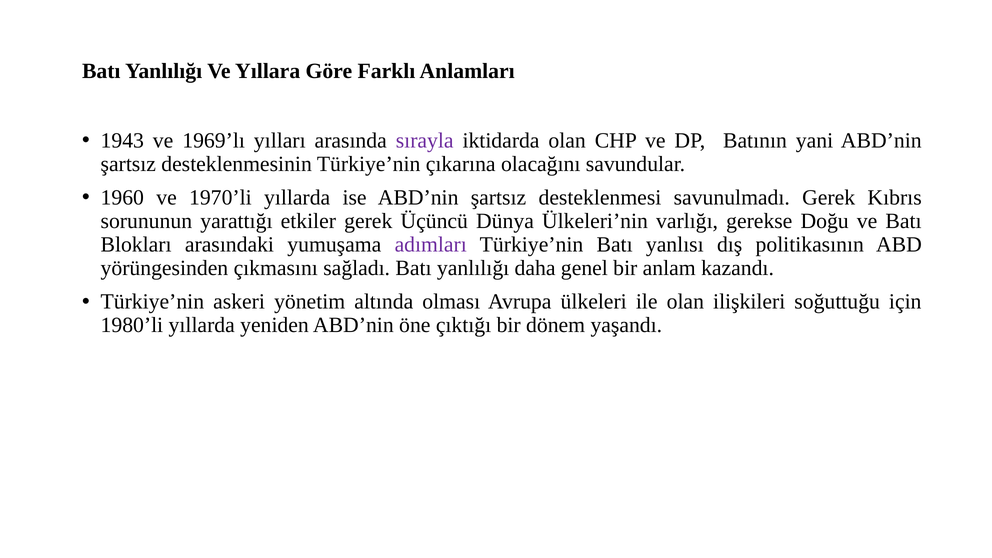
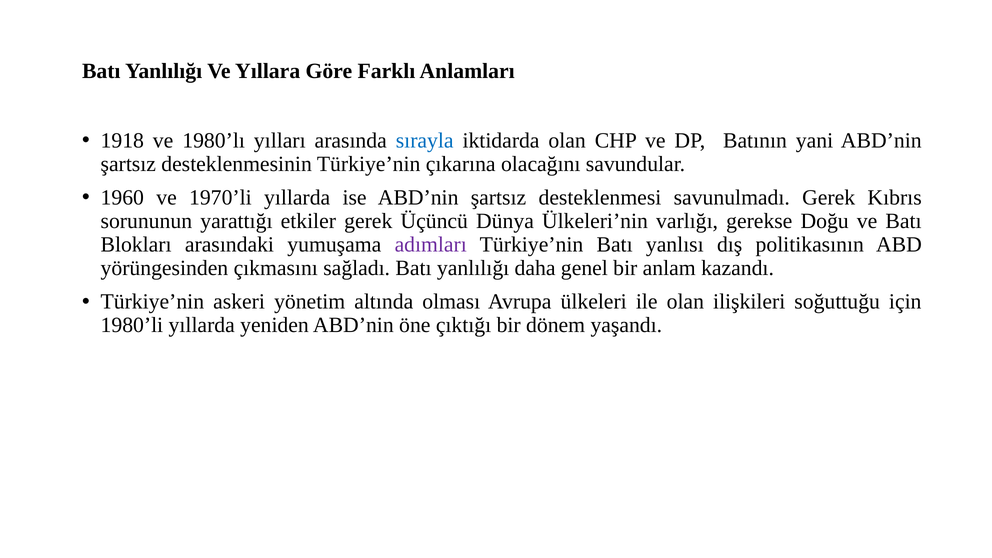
1943: 1943 -> 1918
1969’lı: 1969’lı -> 1980’lı
sırayla colour: purple -> blue
